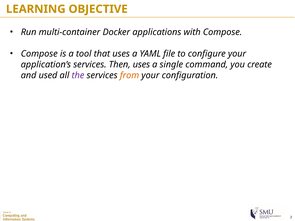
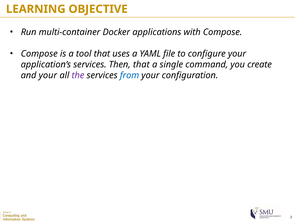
Then uses: uses -> that
and used: used -> your
from colour: orange -> blue
